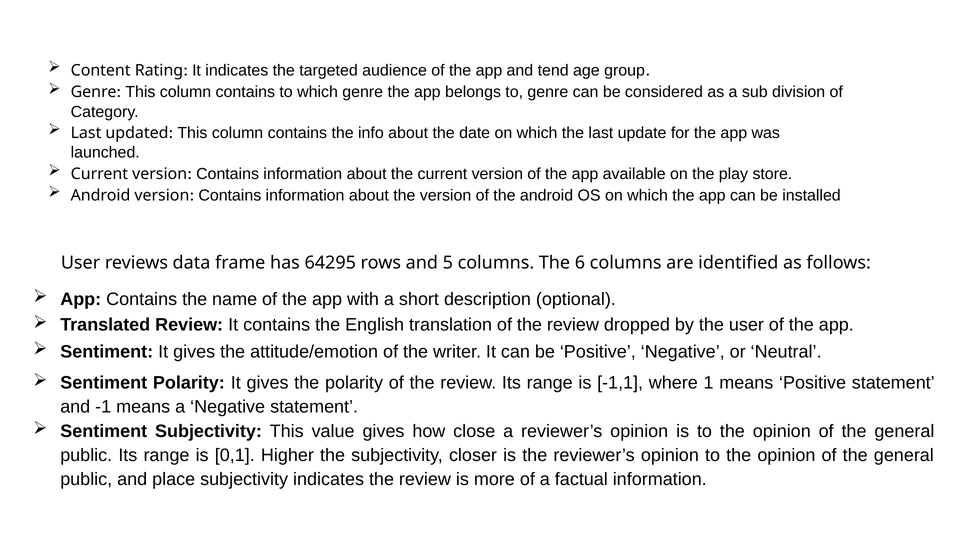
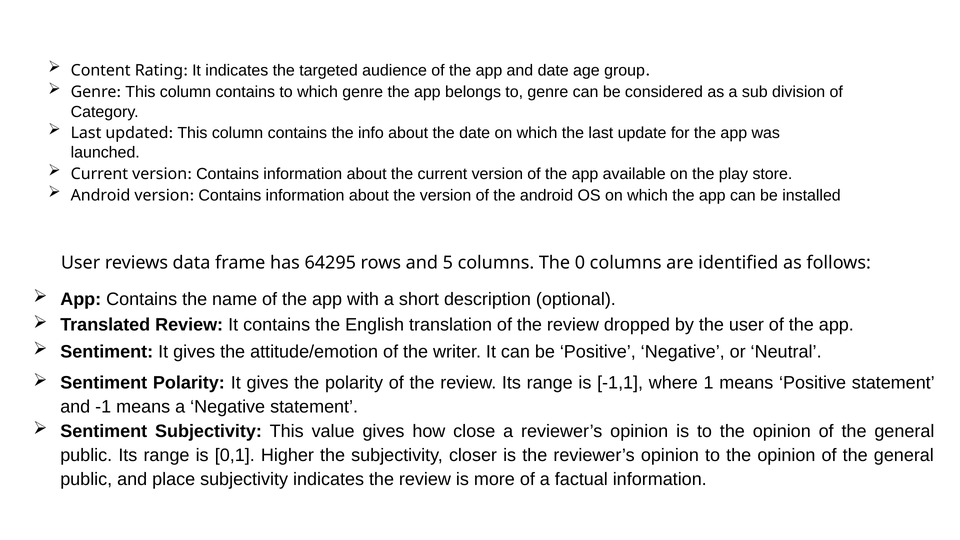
and tend: tend -> date
6: 6 -> 0
